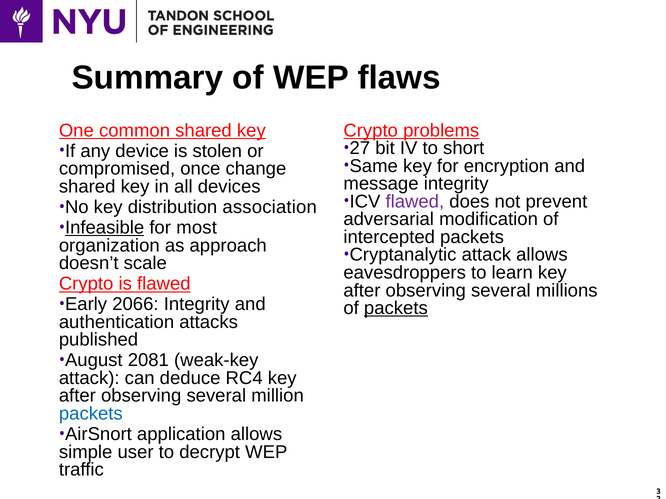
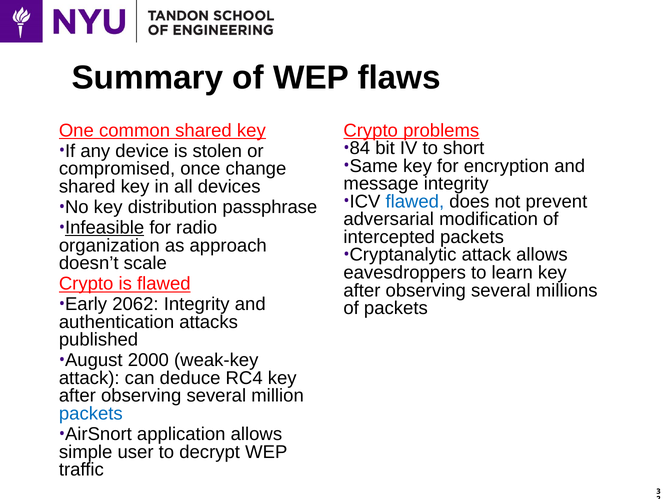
27: 27 -> 84
flawed at (415, 202) colour: purple -> blue
association: association -> passphrase
most: most -> radio
2066: 2066 -> 2062
packets at (396, 308) underline: present -> none
2081: 2081 -> 2000
